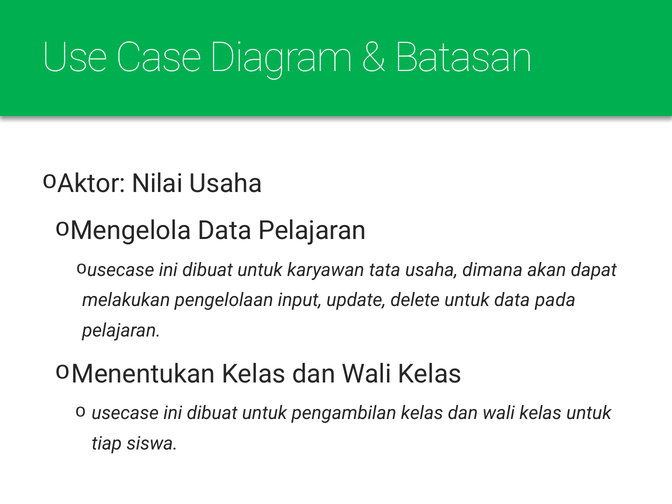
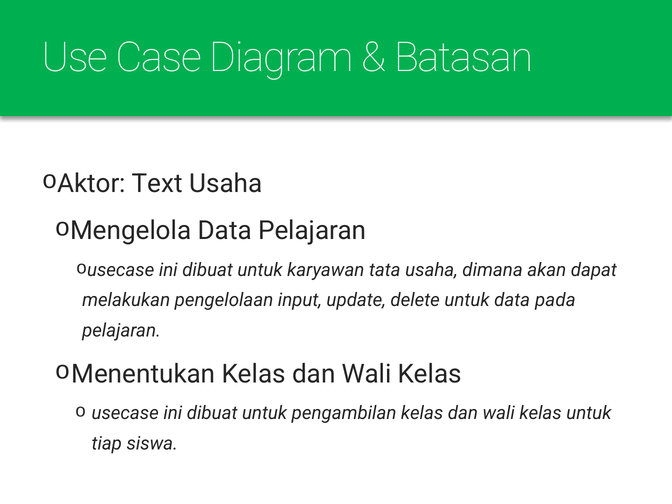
Nilai: Nilai -> Text
